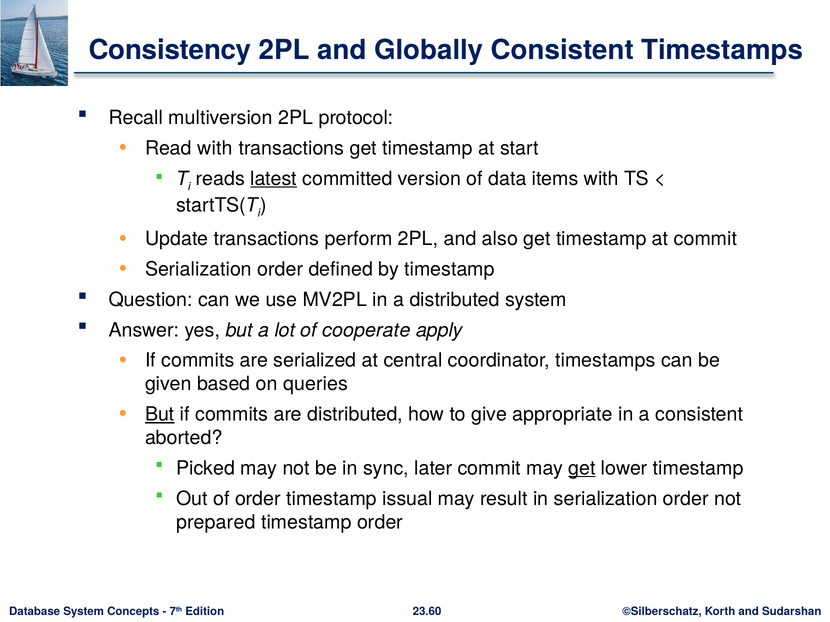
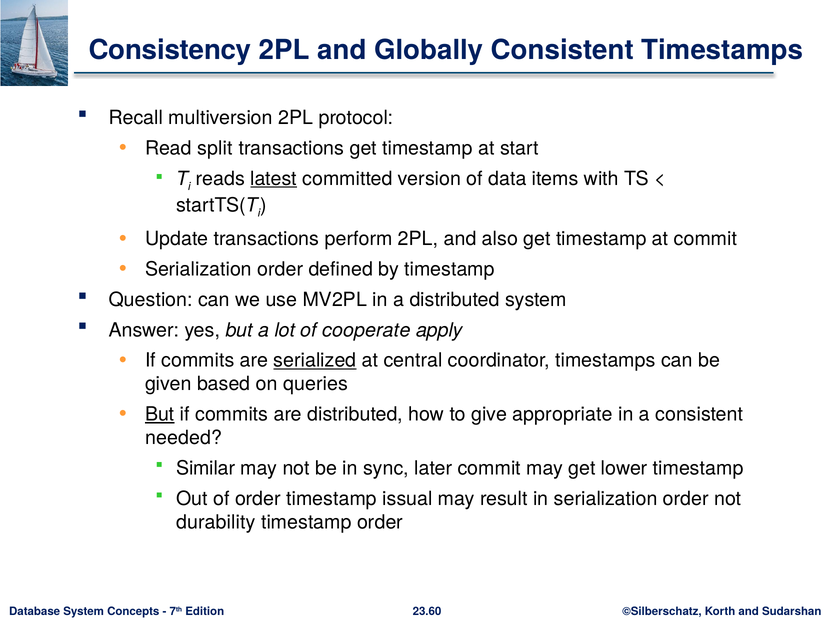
Read with: with -> split
serialized underline: none -> present
aborted: aborted -> needed
Picked: Picked -> Similar
get at (582, 469) underline: present -> none
prepared: prepared -> durability
